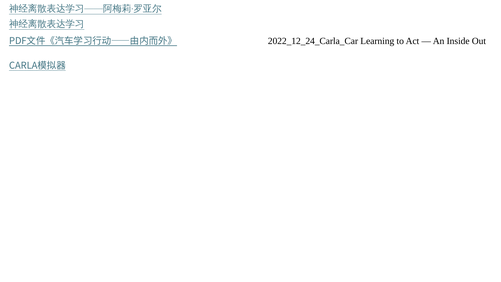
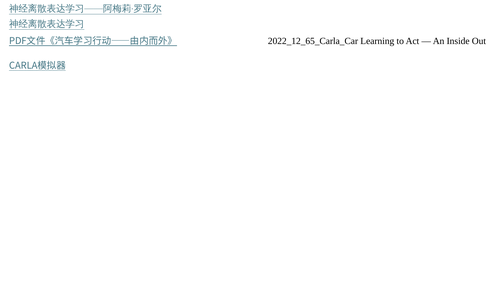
2022_12_24_Carla_Car: 2022_12_24_Carla_Car -> 2022_12_65_Carla_Car
